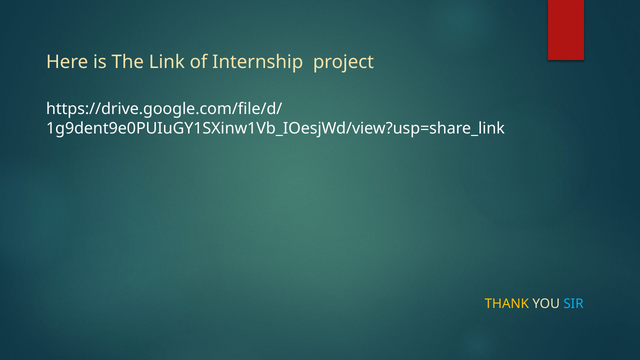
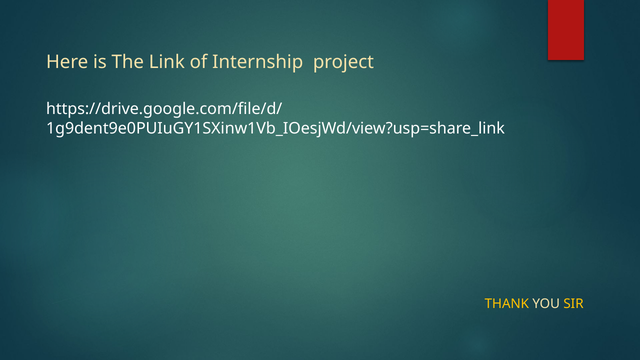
SIR colour: light blue -> yellow
